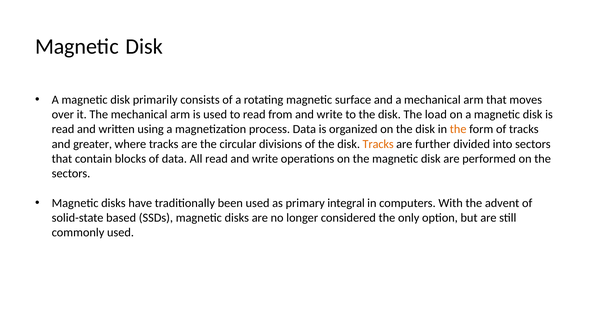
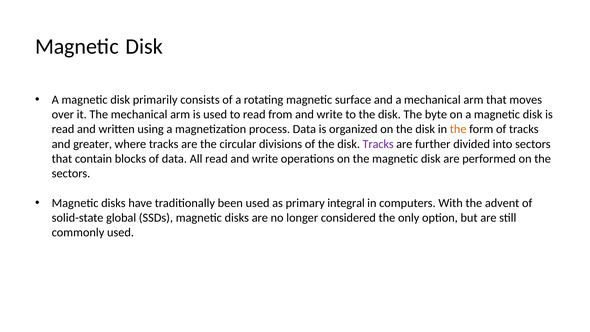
load: load -> byte
Tracks at (378, 144) colour: orange -> purple
based: based -> global
